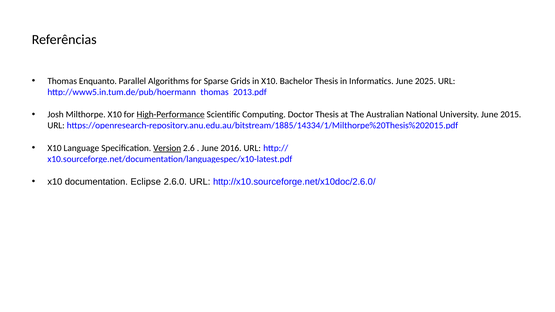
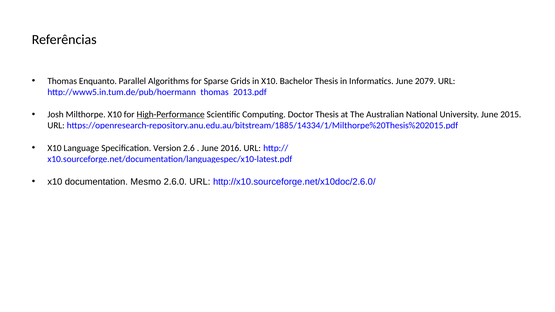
2025: 2025 -> 2079
Version underline: present -> none
Eclipse: Eclipse -> Mesmo
